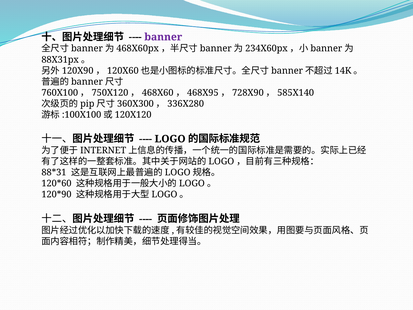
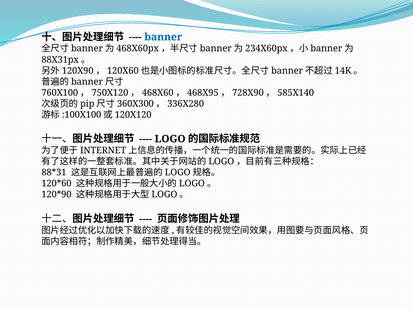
banner colour: purple -> blue
